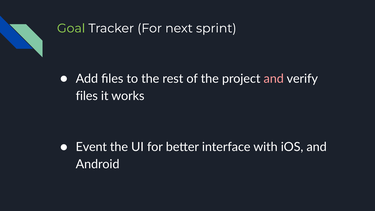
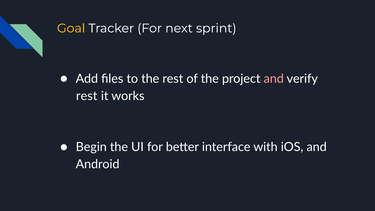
Goal colour: light green -> yellow
files at (87, 96): files -> rest
Event: Event -> Begin
